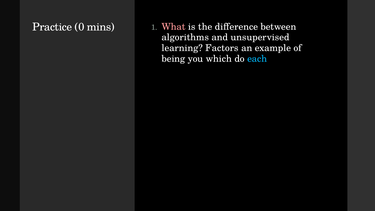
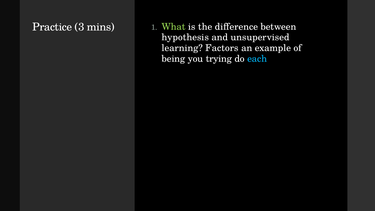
0: 0 -> 3
What colour: pink -> light green
algorithms: algorithms -> hypothesis
which: which -> trying
